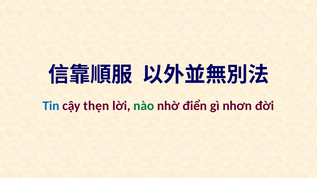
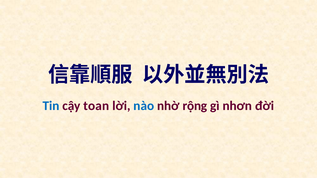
thẹn: thẹn -> toan
nào colour: green -> blue
điển: điển -> rộng
